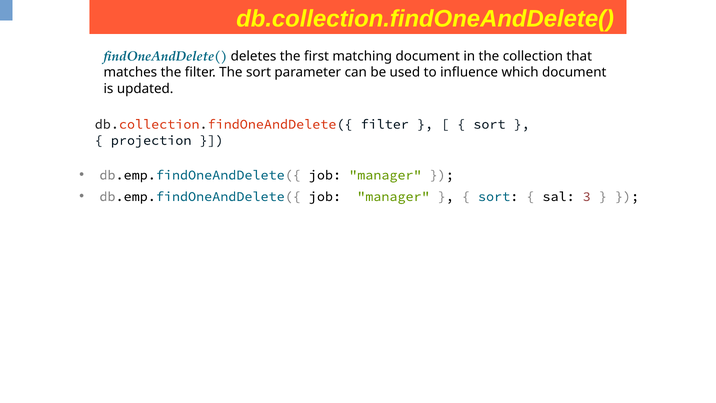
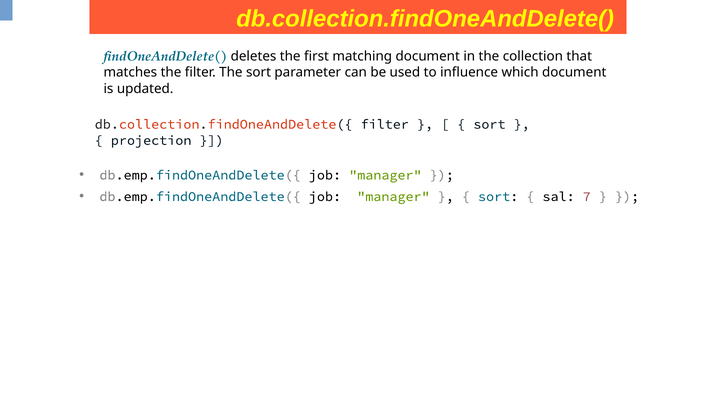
3: 3 -> 7
